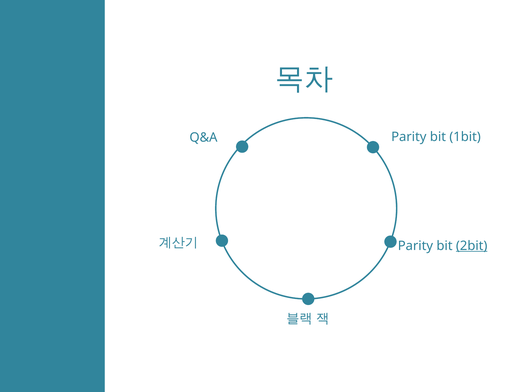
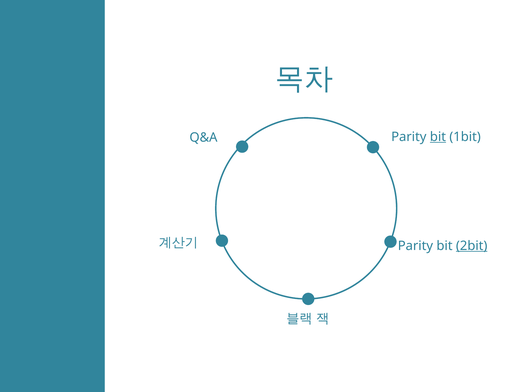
bit at (438, 137) underline: none -> present
